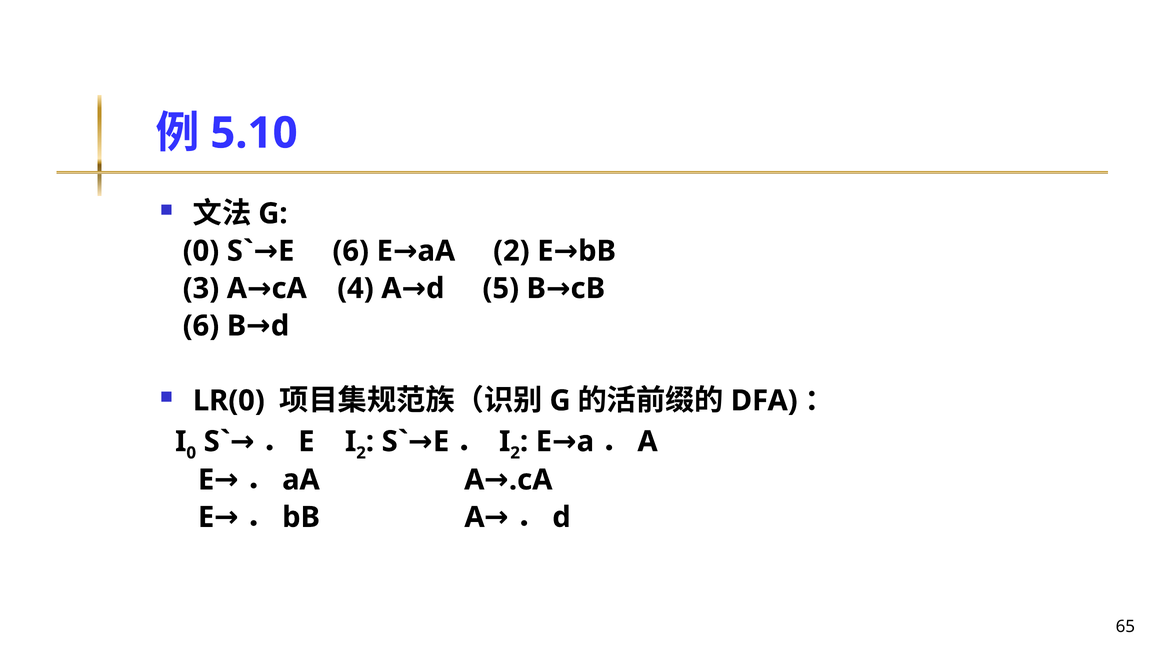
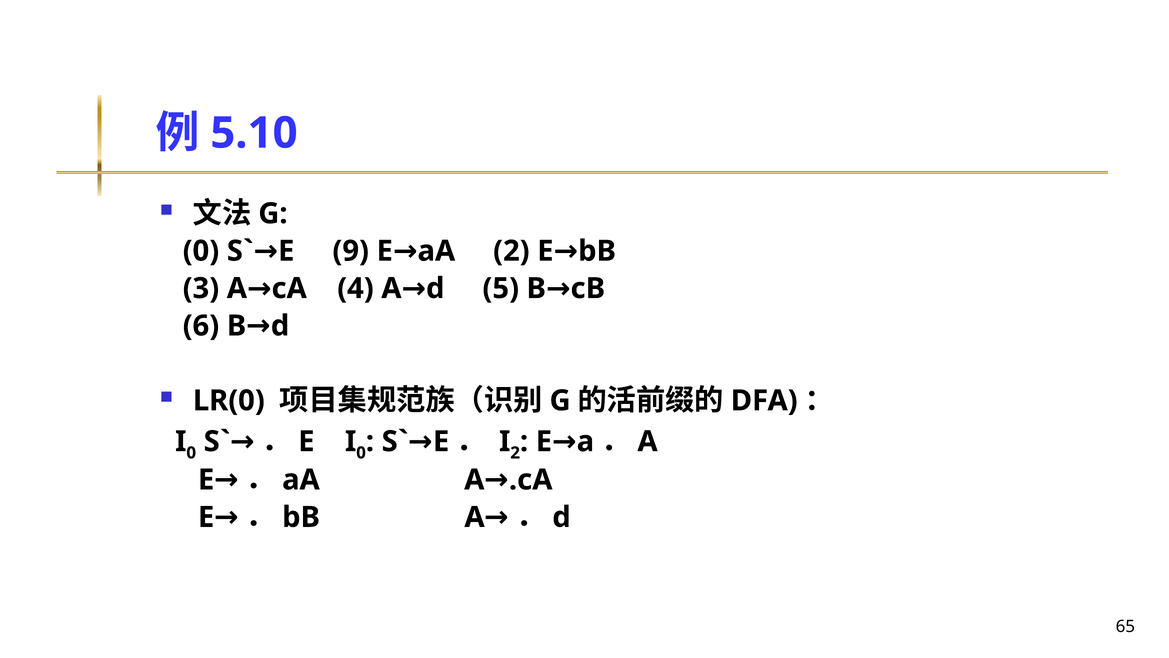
6 at (351, 251): 6 -> 9
2 at (361, 453): 2 -> 0
